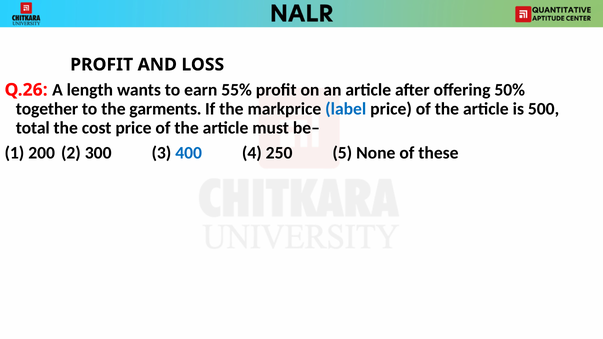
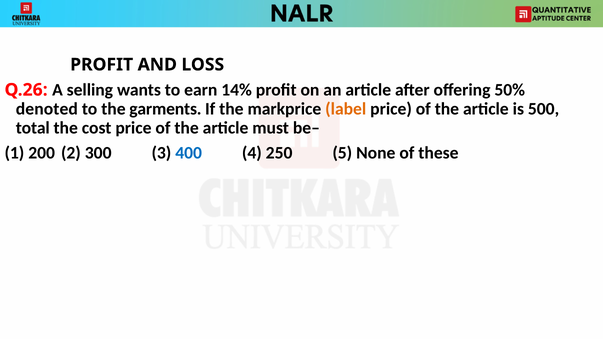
length: length -> selling
55%: 55% -> 14%
together: together -> denoted
label colour: blue -> orange
